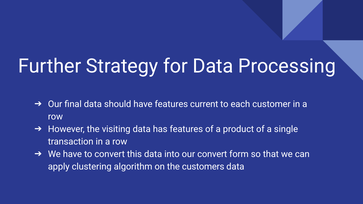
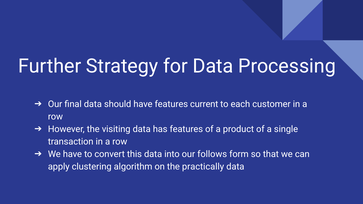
our convert: convert -> follows
customers: customers -> practically
